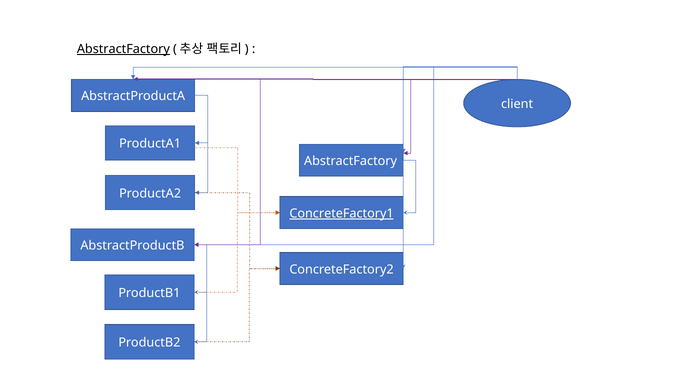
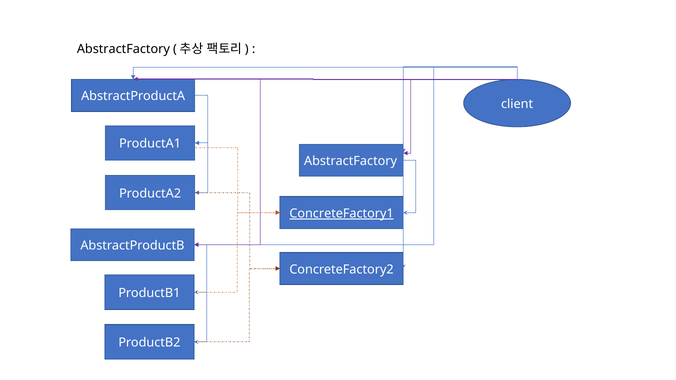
AbstractFactory at (123, 49) underline: present -> none
